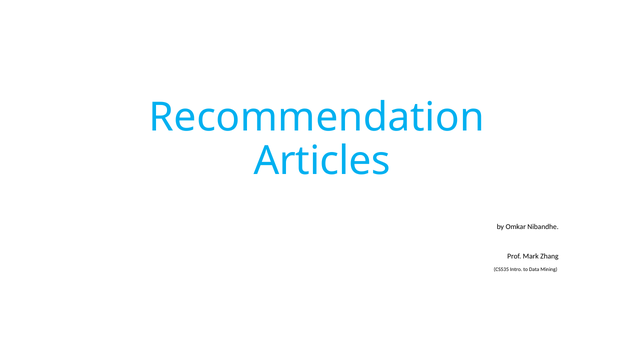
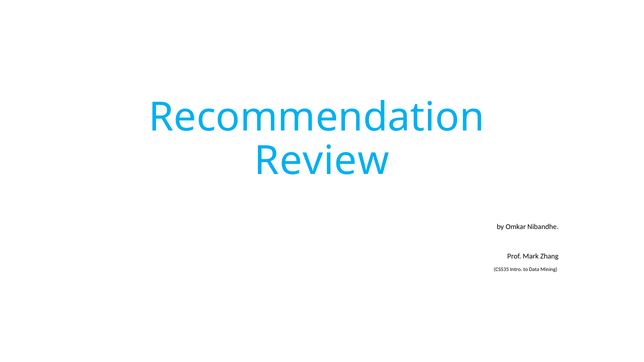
Articles: Articles -> Review
